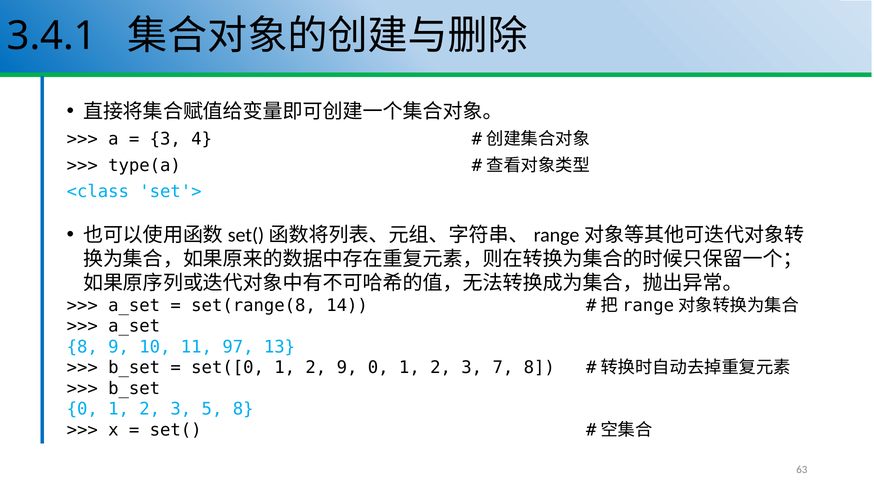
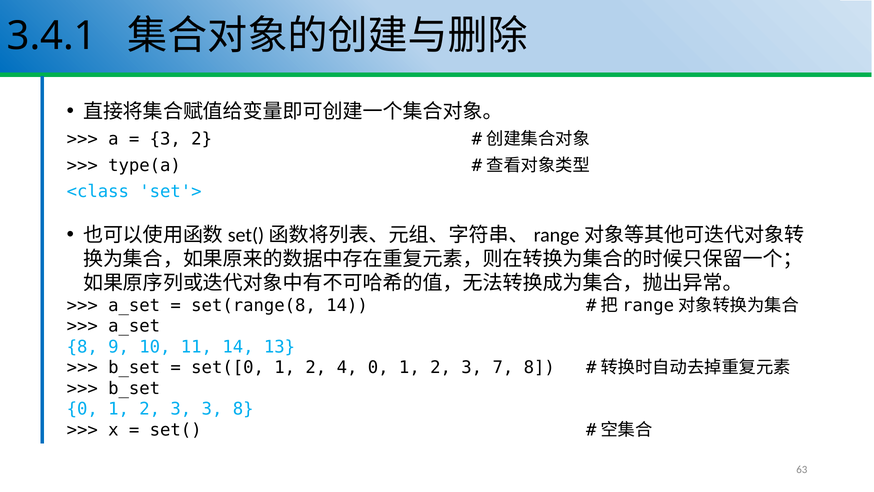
3 4: 4 -> 2
11 97: 97 -> 14
2 9: 9 -> 4
3 5: 5 -> 3
